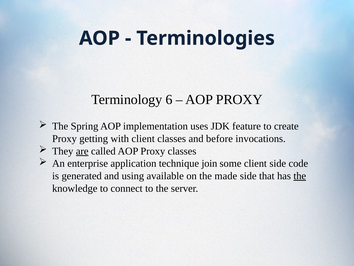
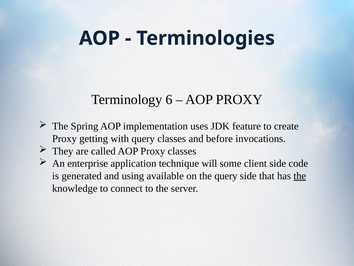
with client: client -> query
are underline: present -> none
join: join -> will
the made: made -> query
